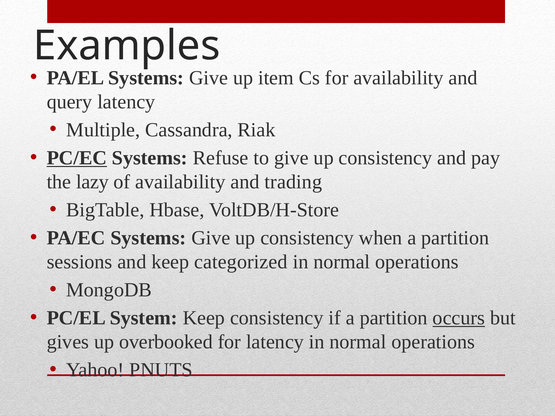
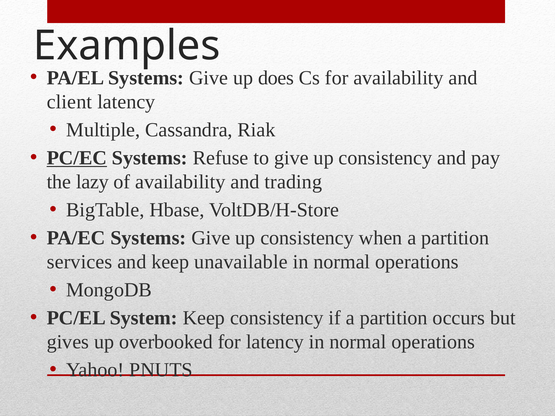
item: item -> does
query: query -> client
sessions: sessions -> services
categorized: categorized -> unavailable
occurs underline: present -> none
